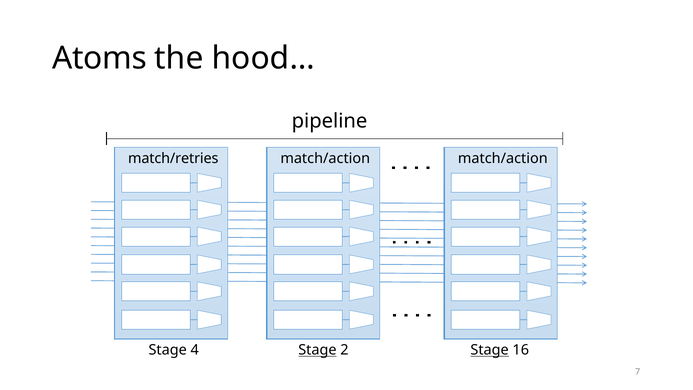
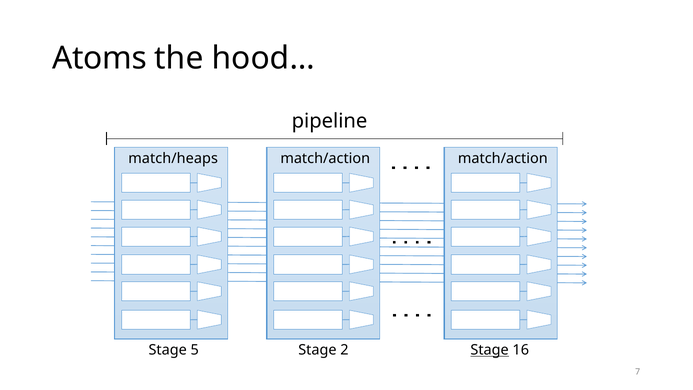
match/retries: match/retries -> match/heaps
4: 4 -> 5
Stage at (317, 350) underline: present -> none
